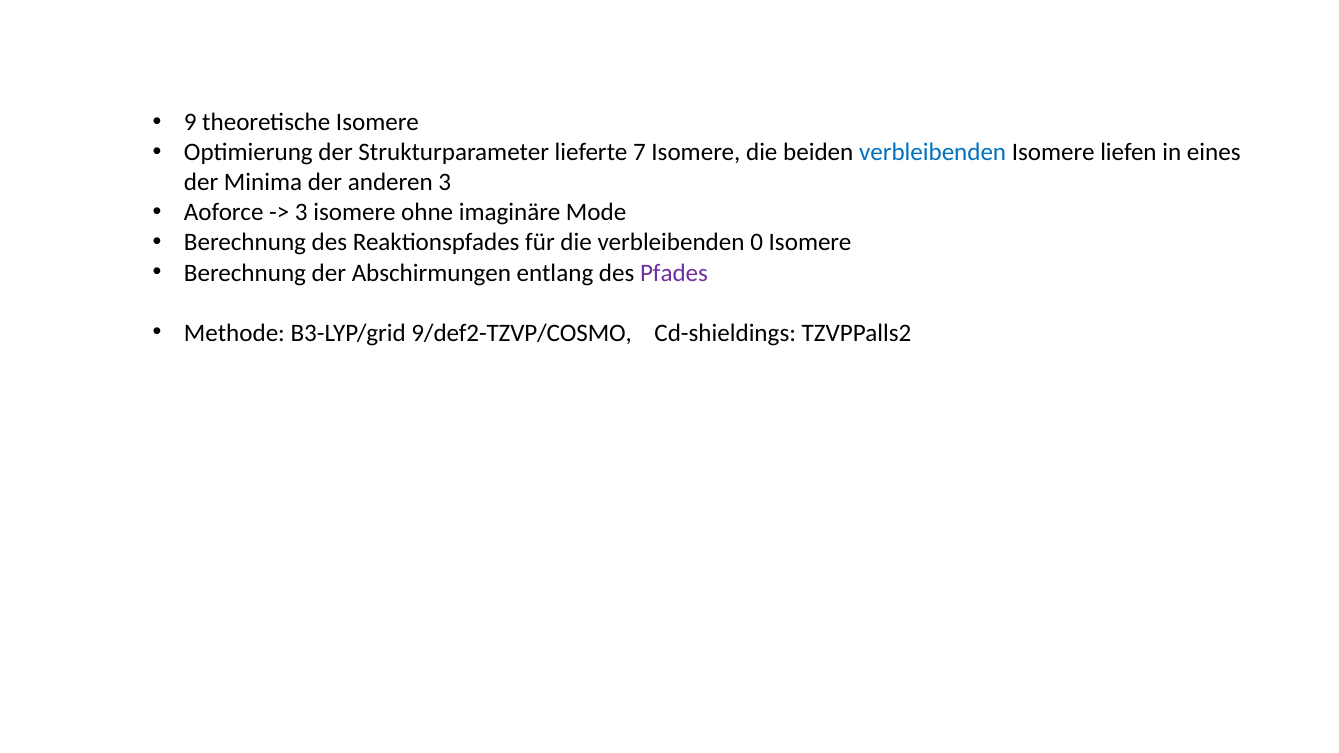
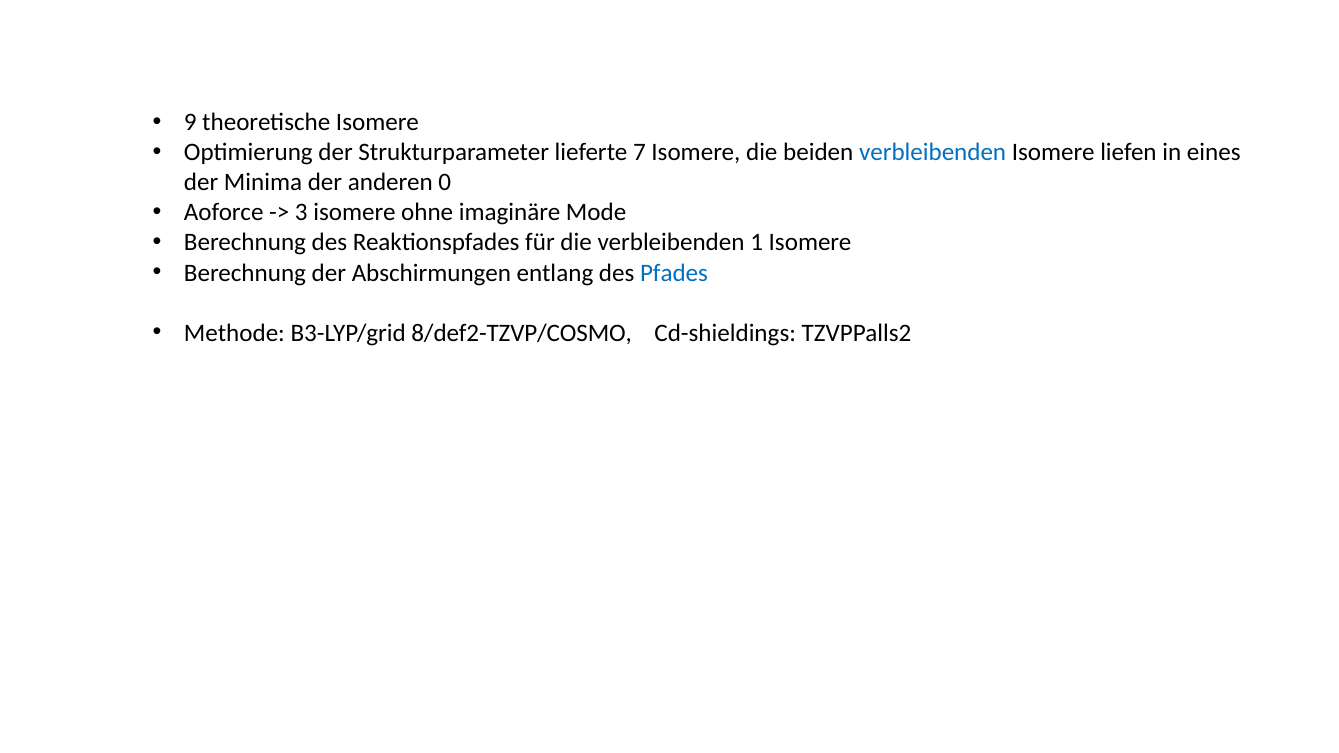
anderen 3: 3 -> 0
0: 0 -> 1
Pfades colour: purple -> blue
9/def2-TZVP/COSMO: 9/def2-TZVP/COSMO -> 8/def2-TZVP/COSMO
